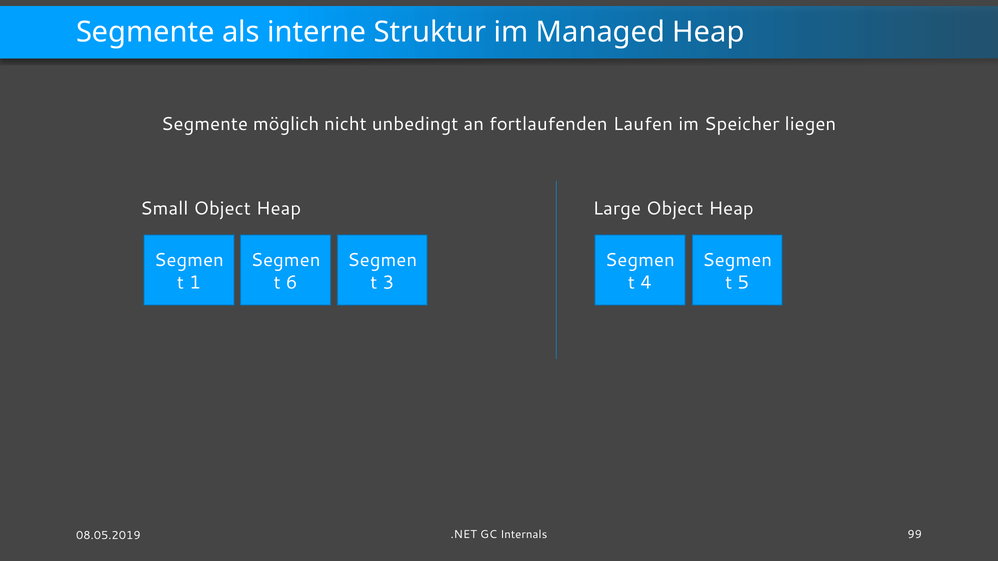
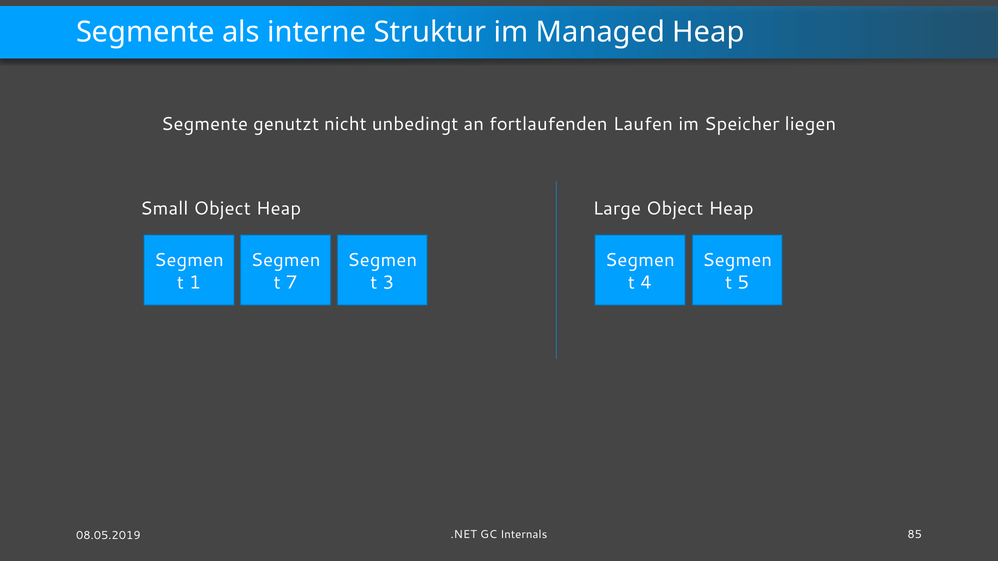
möglich: möglich -> genutzt
6: 6 -> 7
99: 99 -> 85
